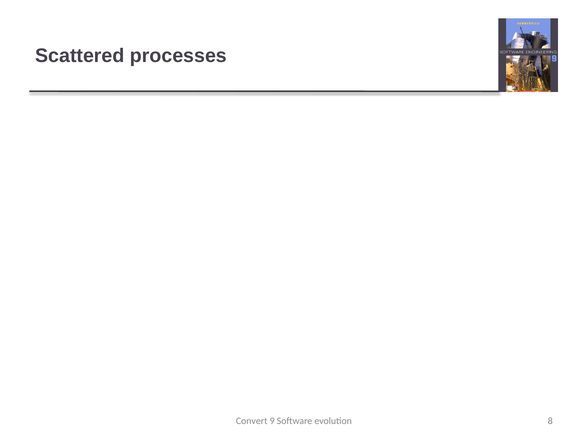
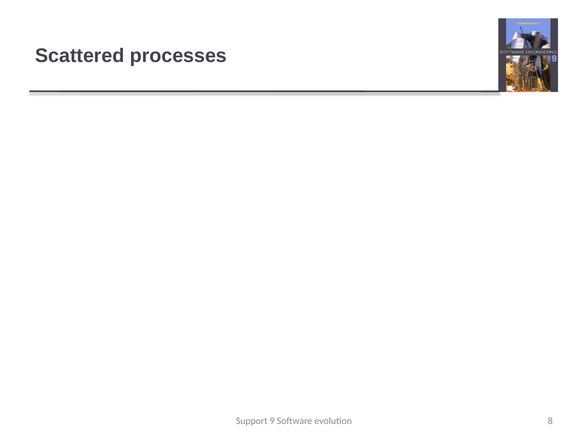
Convert: Convert -> Support
